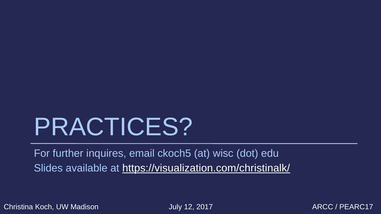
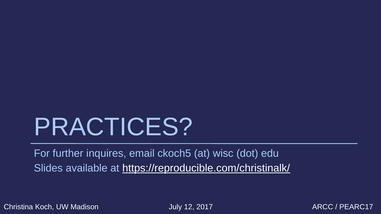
https://visualization.com/christinalk/: https://visualization.com/christinalk/ -> https://reproducible.com/christinalk/
